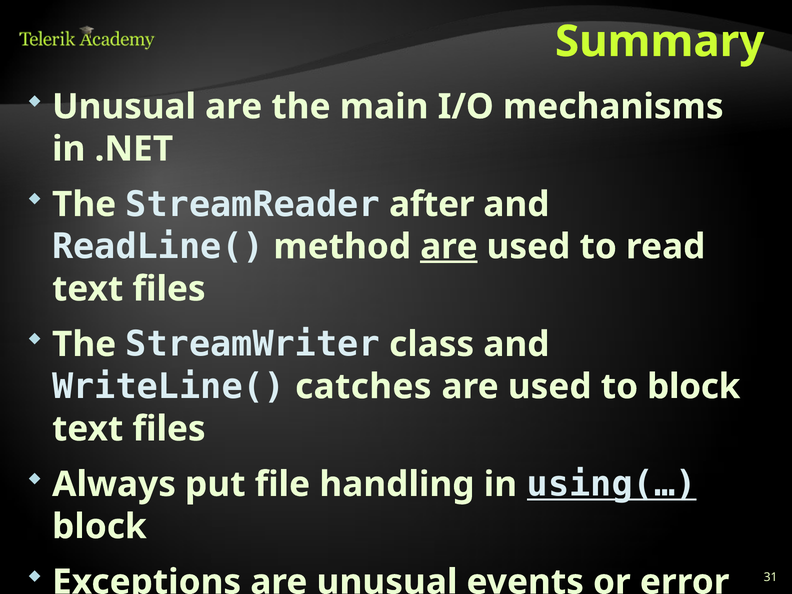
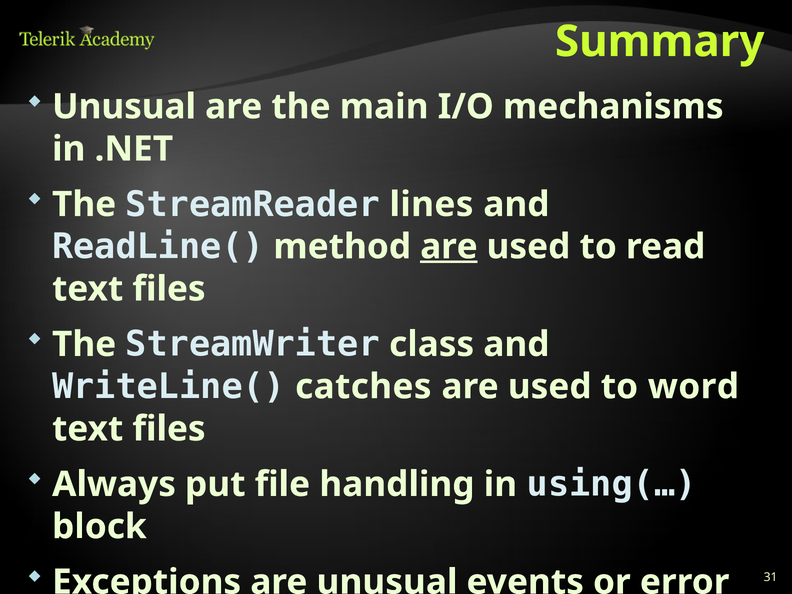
after: after -> lines
to block: block -> word
using(… underline: present -> none
